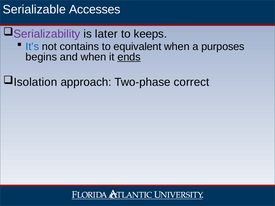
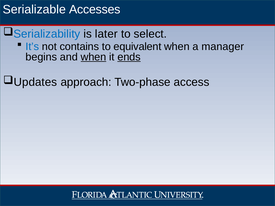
Serializability colour: purple -> blue
keeps: keeps -> select
purposes: purposes -> manager
when at (93, 57) underline: none -> present
Isolation: Isolation -> Updates
correct: correct -> access
